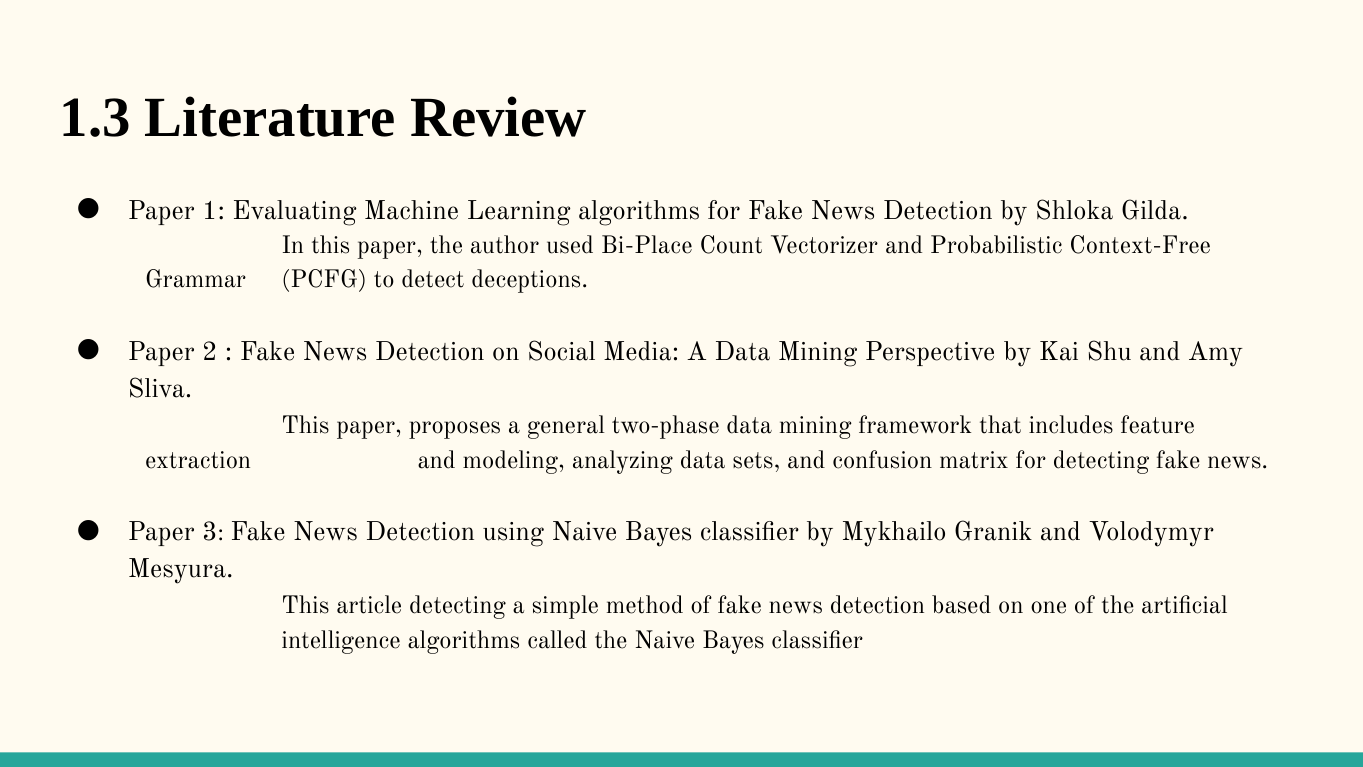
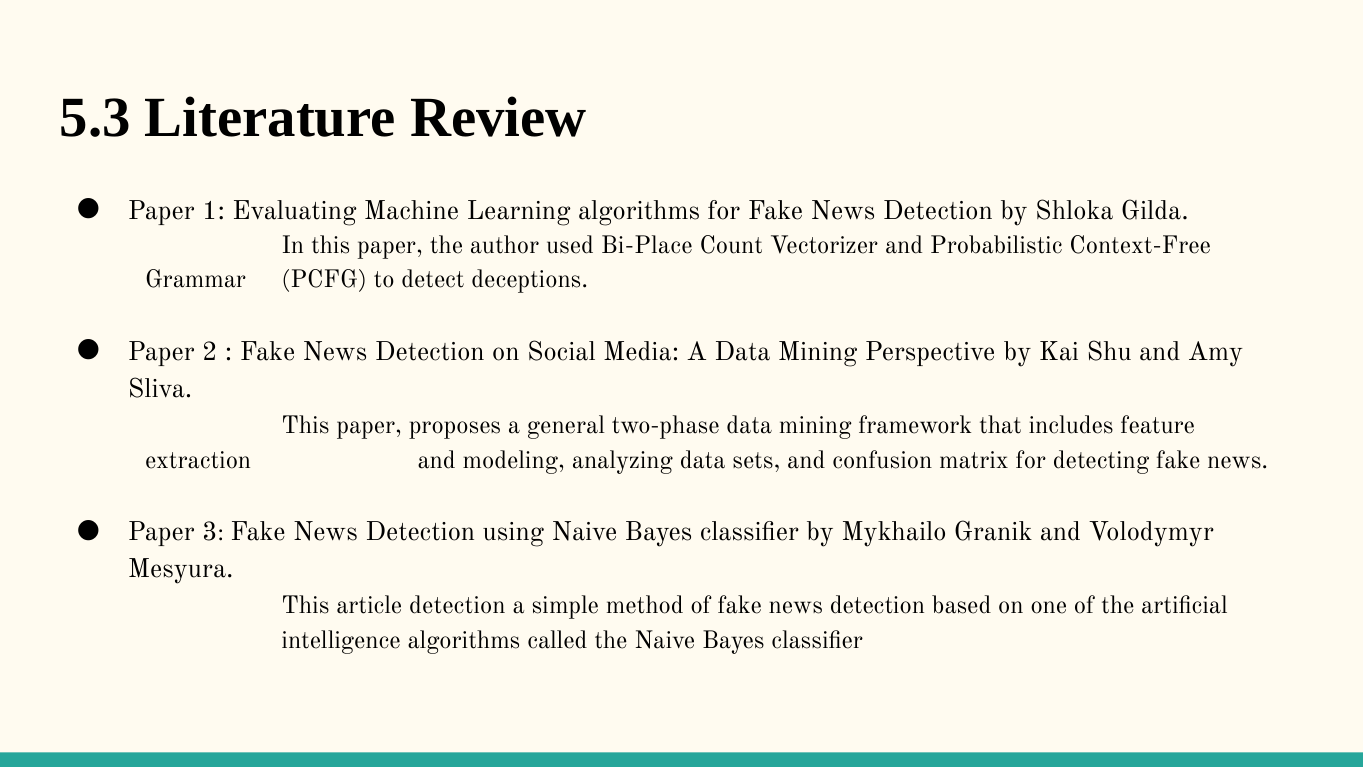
1.3: 1.3 -> 5.3
article detecting: detecting -> detection
